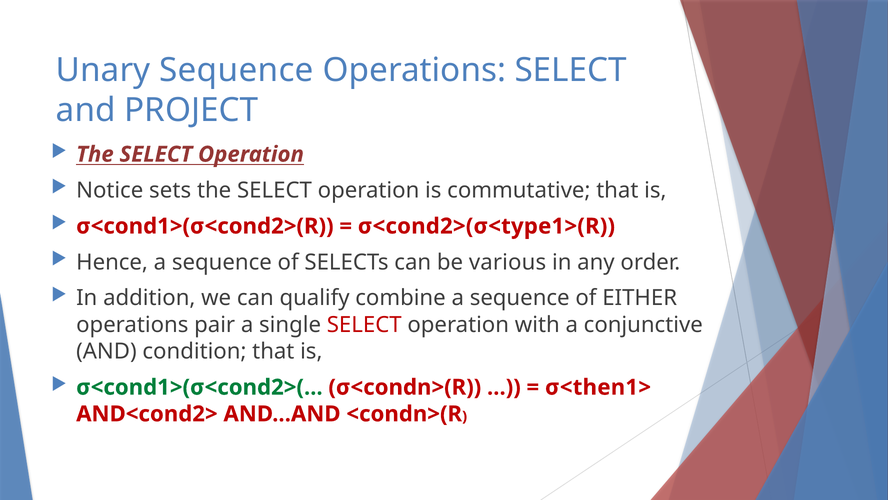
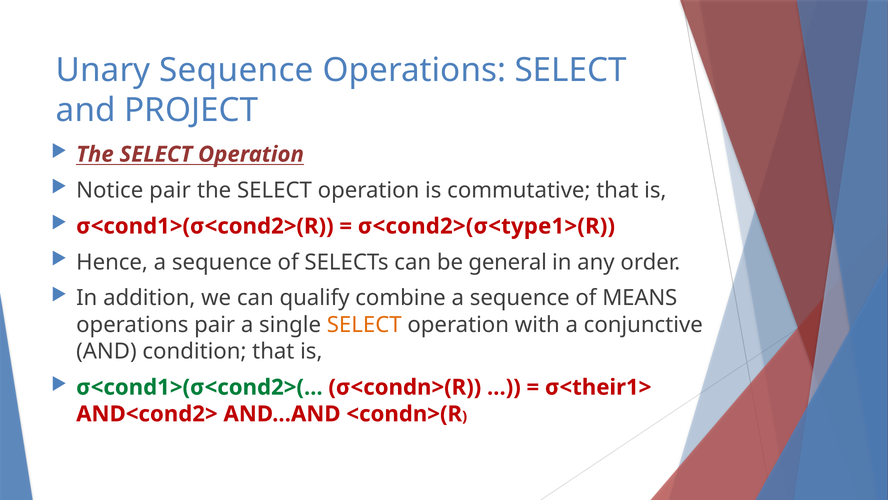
Notice sets: sets -> pair
various: various -> general
EITHER: EITHER -> MEANS
SELECT at (364, 324) colour: red -> orange
σ<then1>: σ<then1> -> σ<their1>
